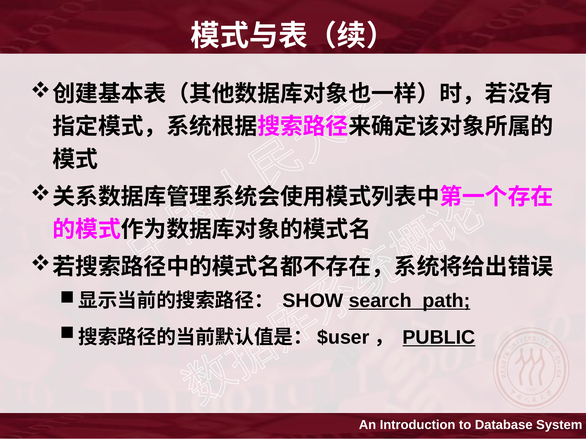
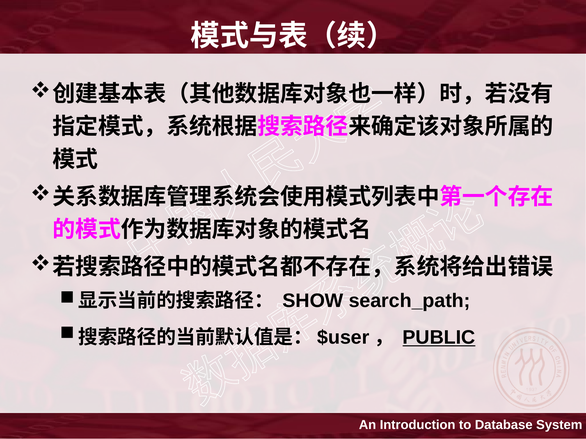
search_path underline: present -> none
